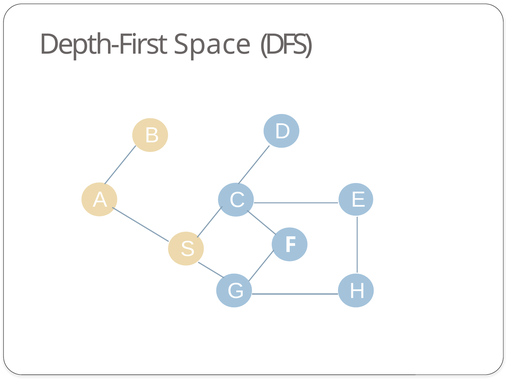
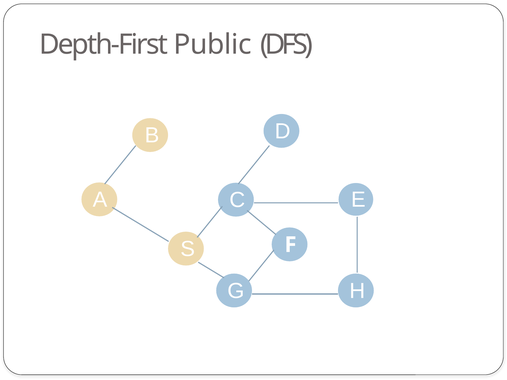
Space: Space -> Public
